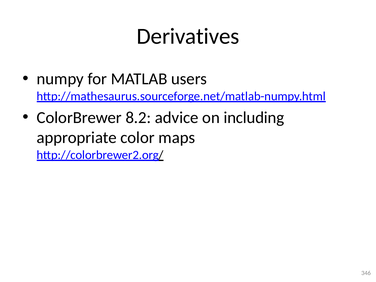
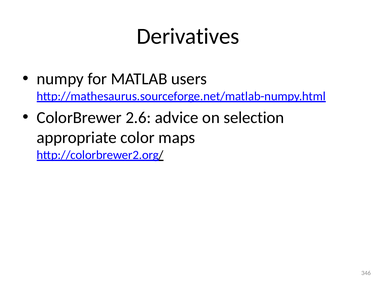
8.2: 8.2 -> 2.6
including: including -> selection
